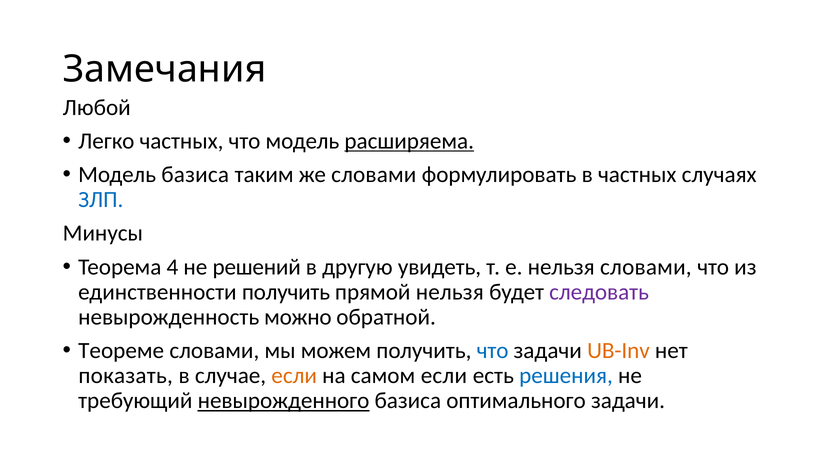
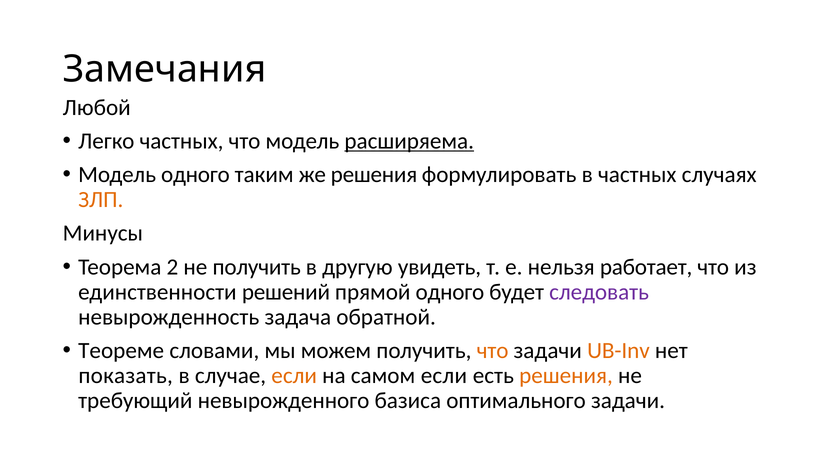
Модель базиса: базиса -> одного
же словами: словами -> решения
ЗЛП colour: blue -> orange
4: 4 -> 2
не решений: решений -> получить
нельзя словами: словами -> работает
единственности получить: получить -> решений
прямой нельзя: нельзя -> одного
можно: можно -> задача
что at (493, 351) colour: blue -> orange
решения at (566, 376) colour: blue -> orange
невырожденного underline: present -> none
